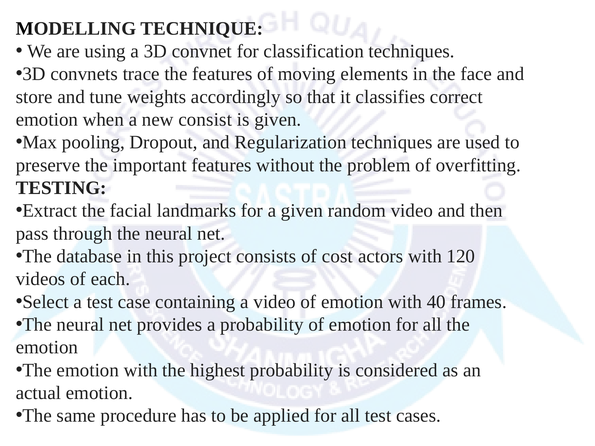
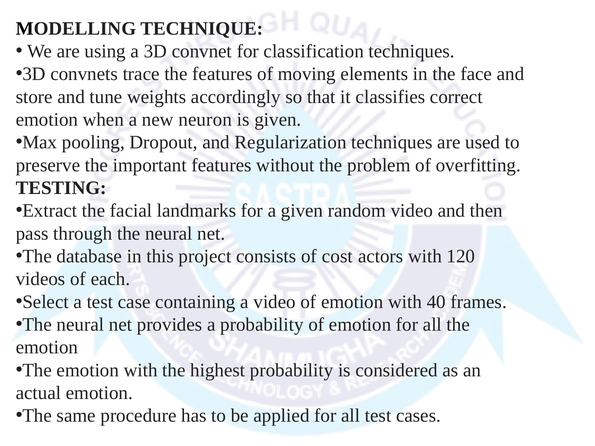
consist: consist -> neuron
